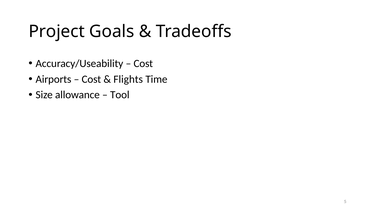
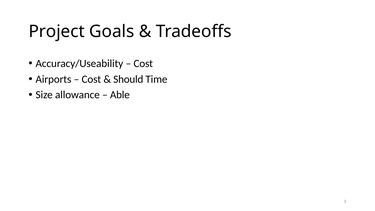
Flights: Flights -> Should
Tool: Tool -> Able
